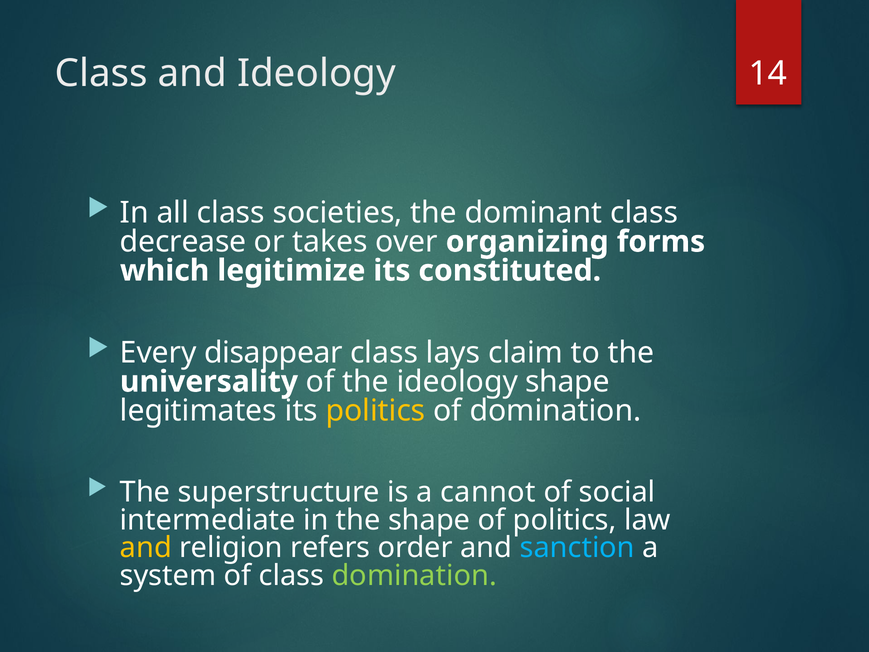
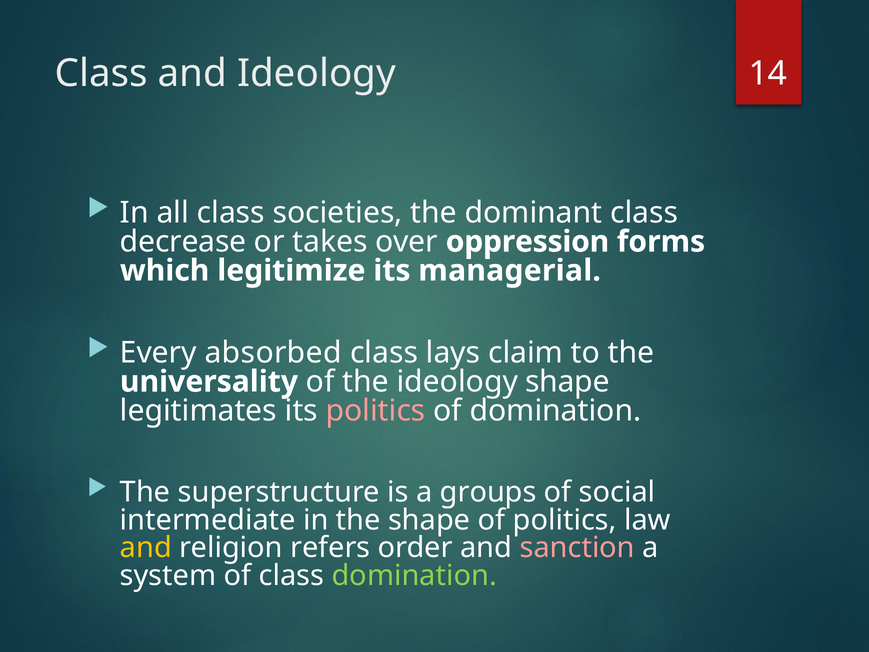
organizing: organizing -> oppression
constituted: constituted -> managerial
disappear: disappear -> absorbed
politics at (376, 410) colour: yellow -> pink
cannot: cannot -> groups
sanction colour: light blue -> pink
